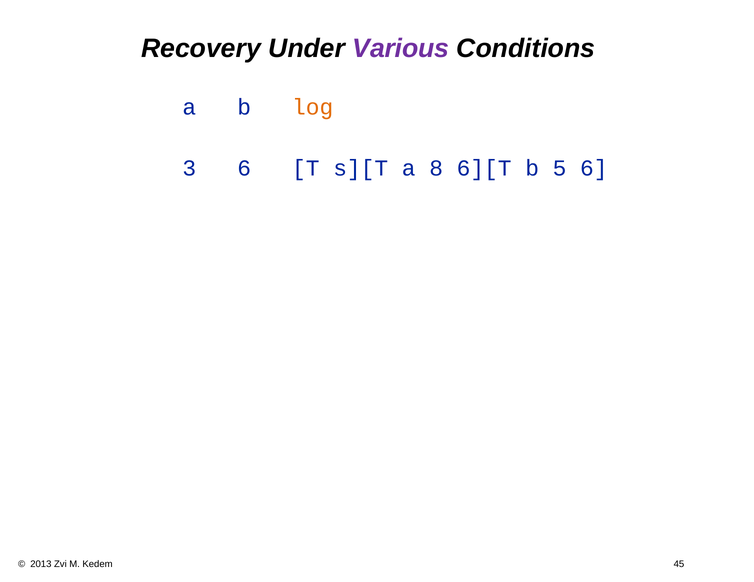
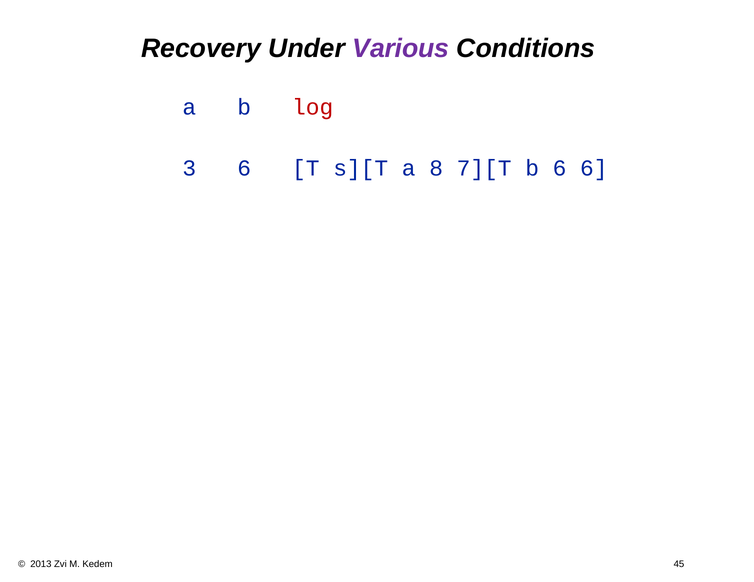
log colour: orange -> red
6][T: 6][T -> 7][T
b 5: 5 -> 6
